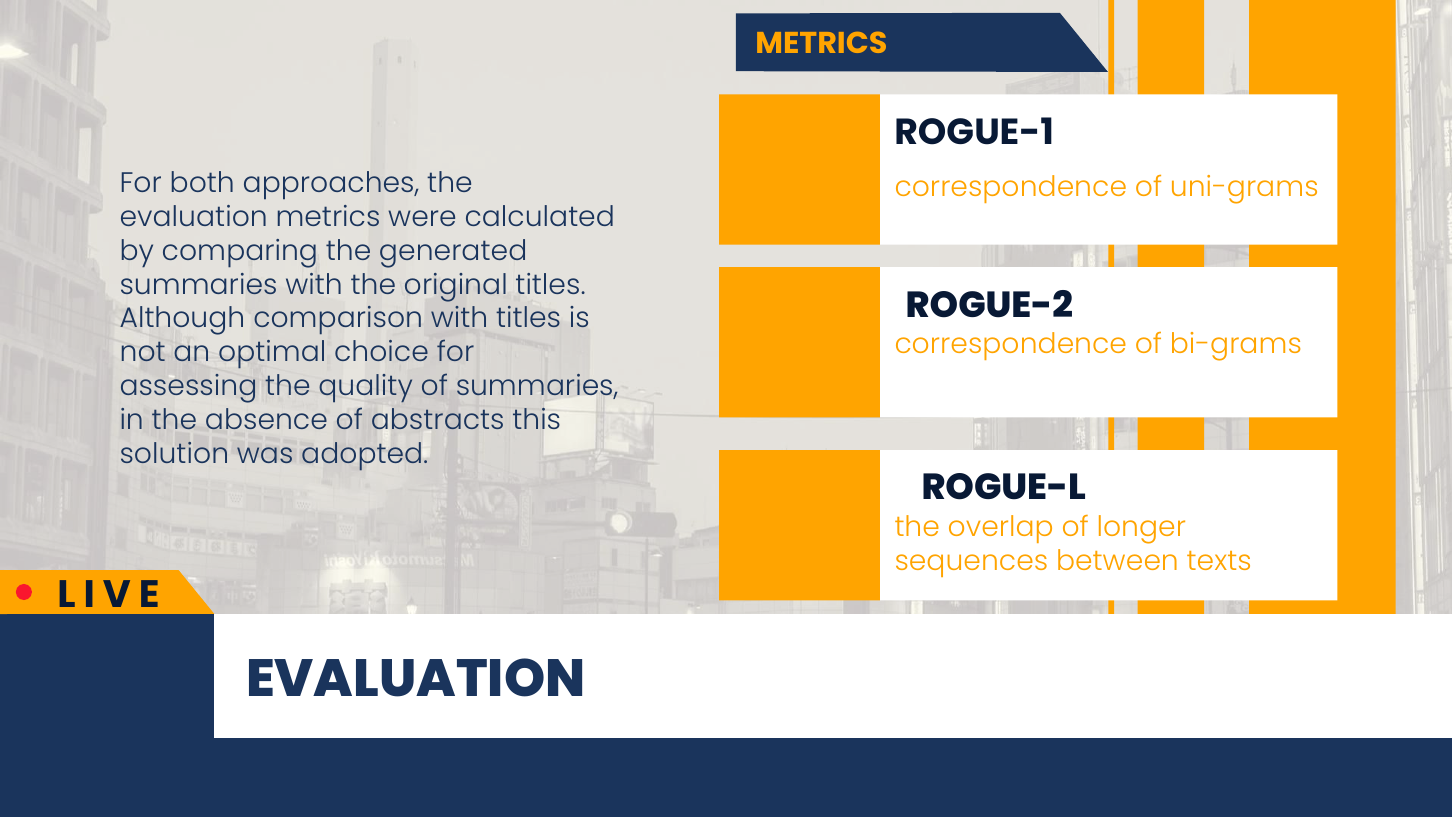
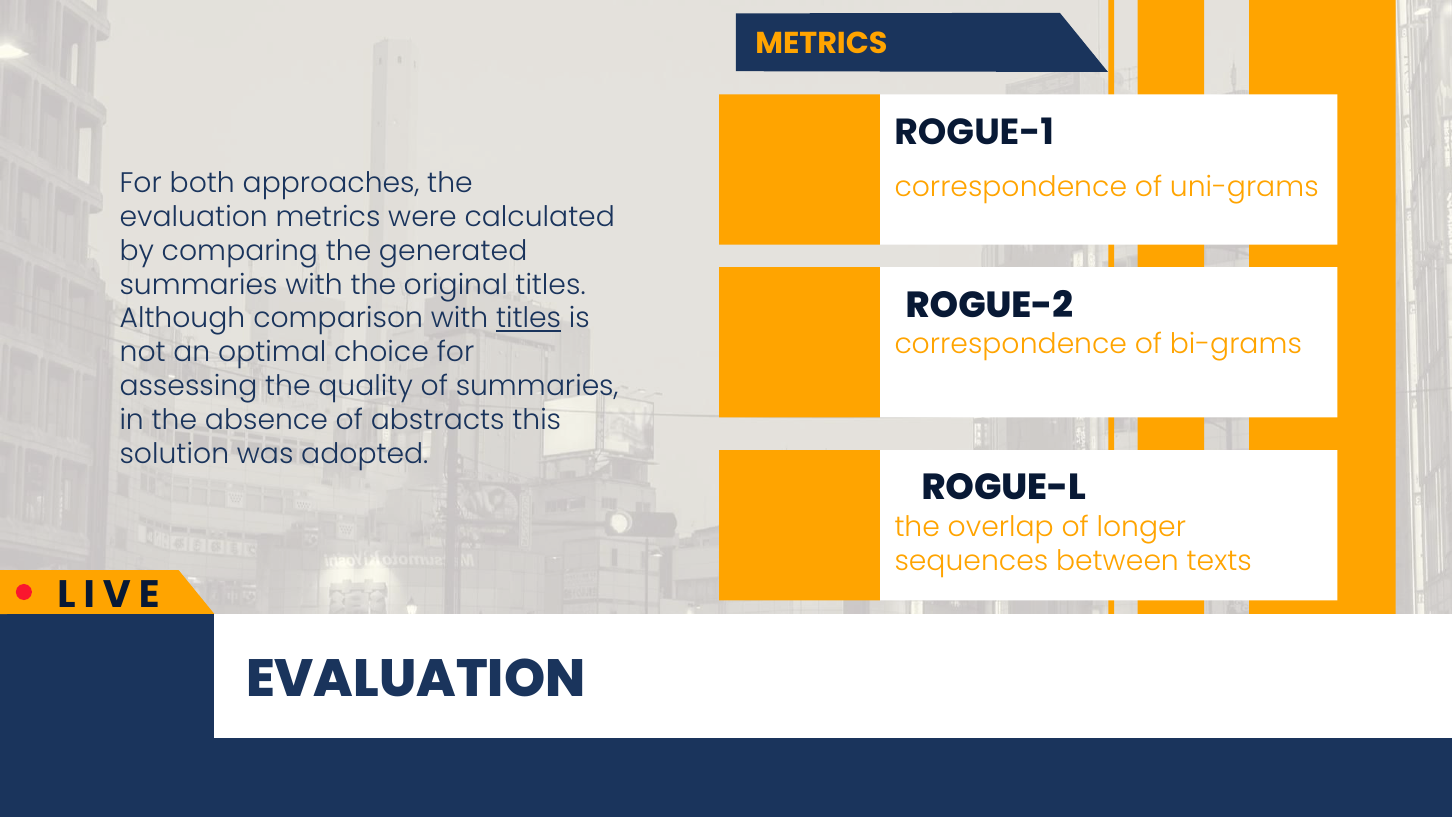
titles at (529, 319) underline: none -> present
